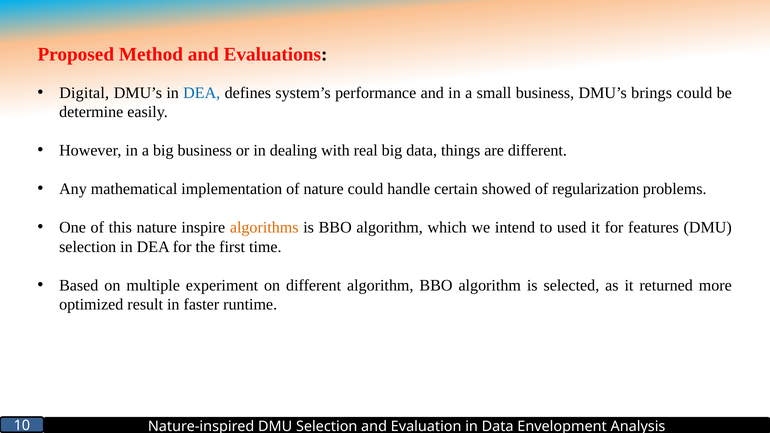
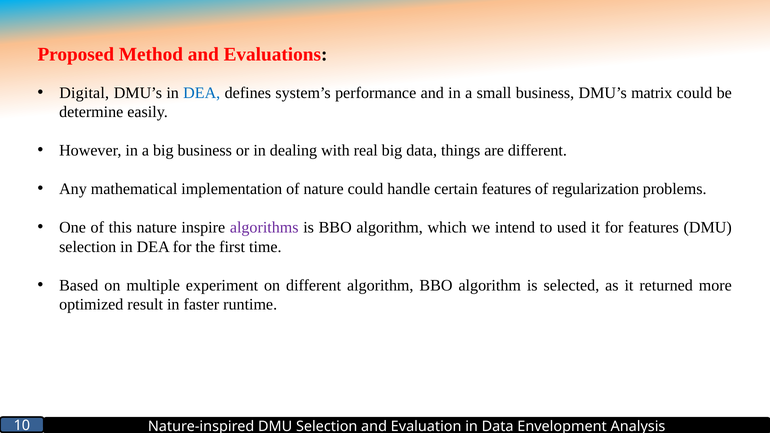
brings: brings -> matrix
certain showed: showed -> features
algorithms colour: orange -> purple
